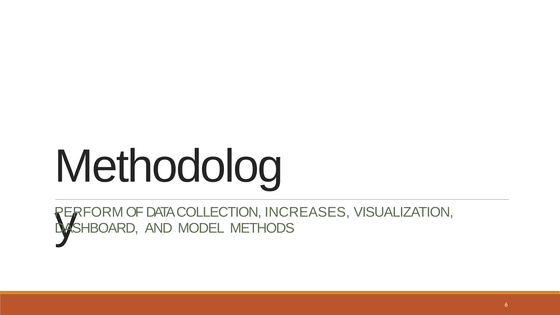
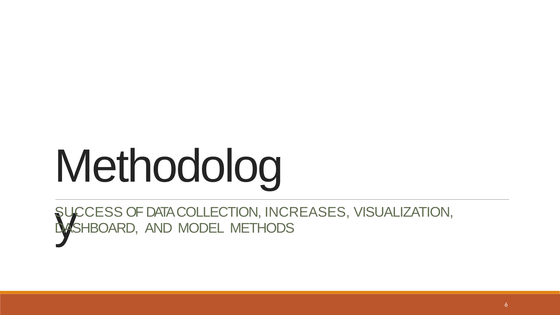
PERFORM: PERFORM -> SUCCESS
